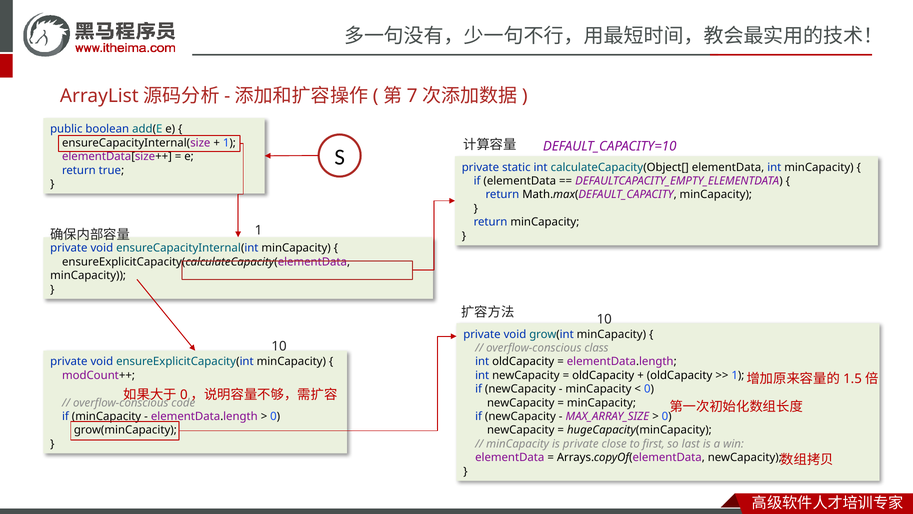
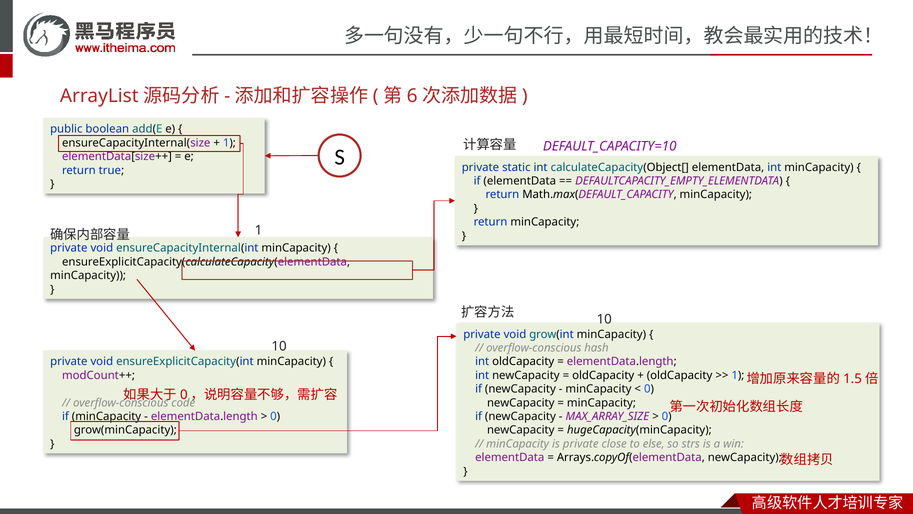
7: 7 -> 6
class: class -> hash
first: first -> else
last: last -> strs
